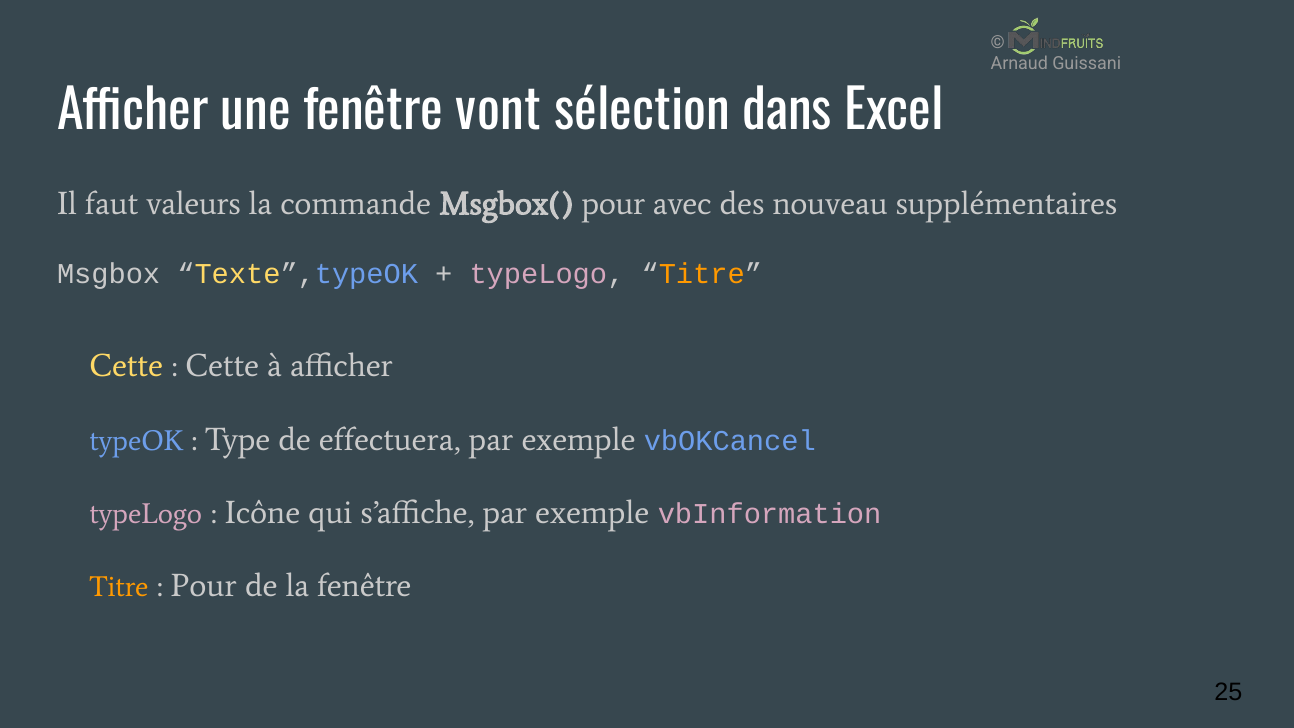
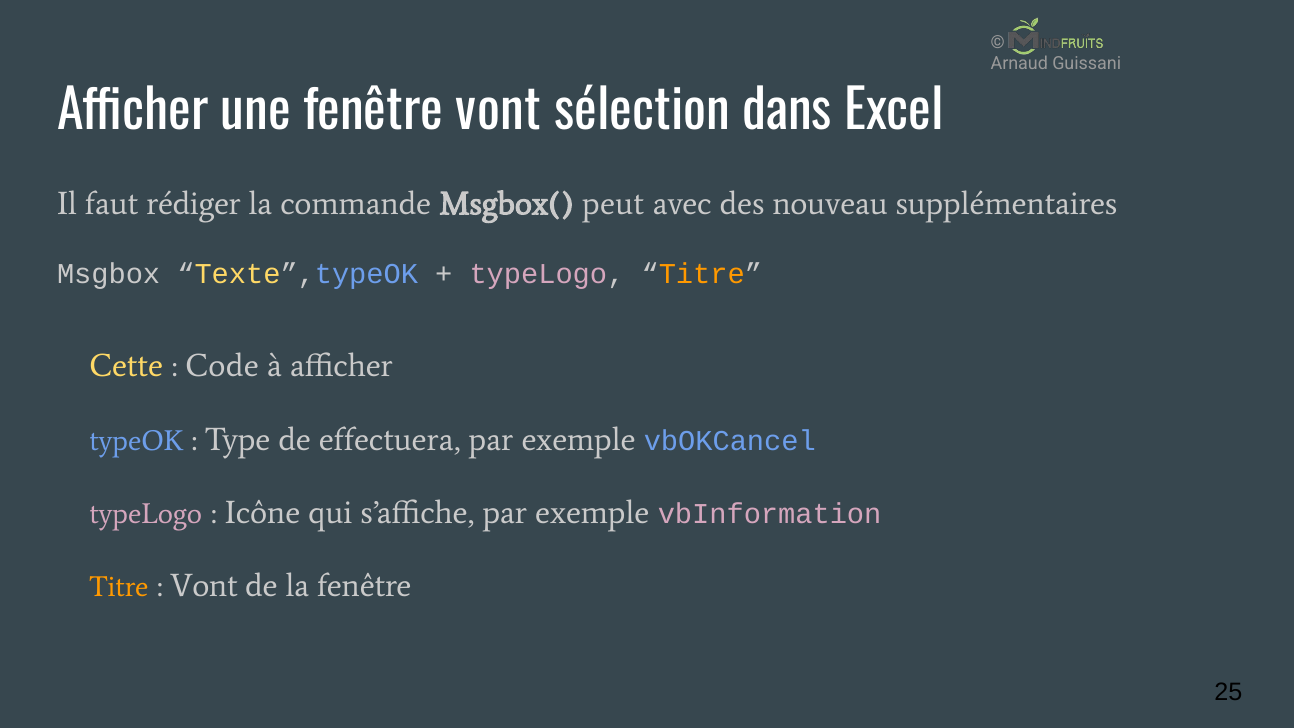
valeurs: valeurs -> rédiger
Msgbox( pour: pour -> peut
Cette at (222, 366): Cette -> Code
Pour at (204, 586): Pour -> Vont
